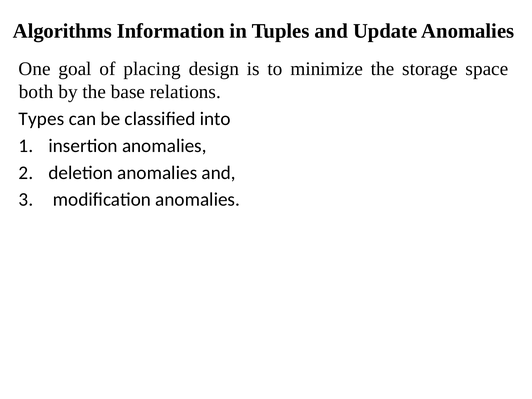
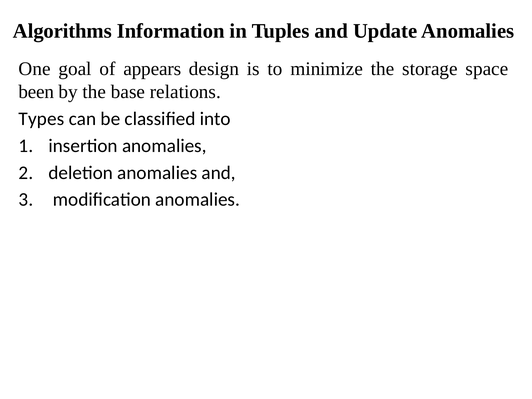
placing: placing -> appears
both: both -> been
